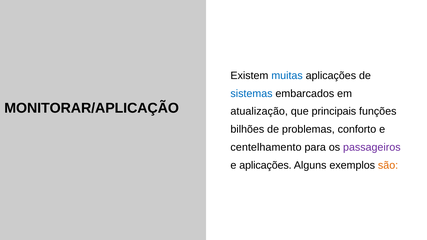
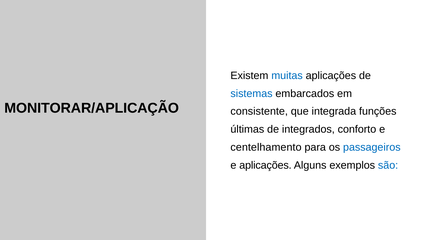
atualização: atualização -> consistente
principais: principais -> integrada
bilhões: bilhões -> últimas
problemas: problemas -> integrados
passageiros colour: purple -> blue
são colour: orange -> blue
